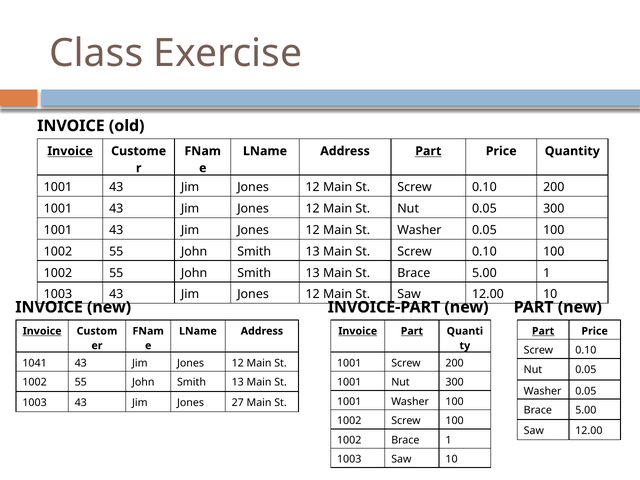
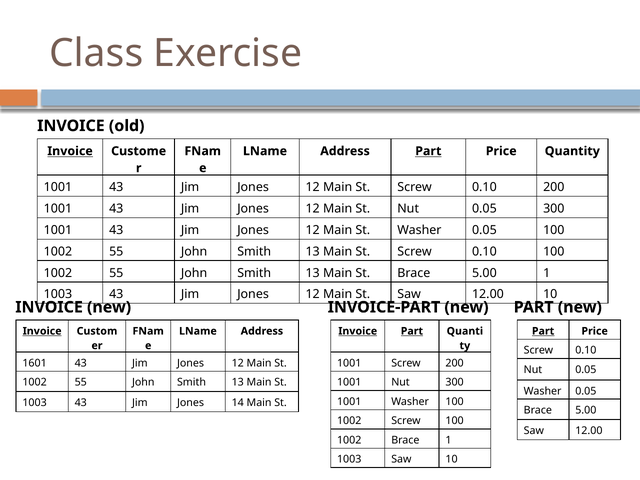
1041: 1041 -> 1601
27: 27 -> 14
